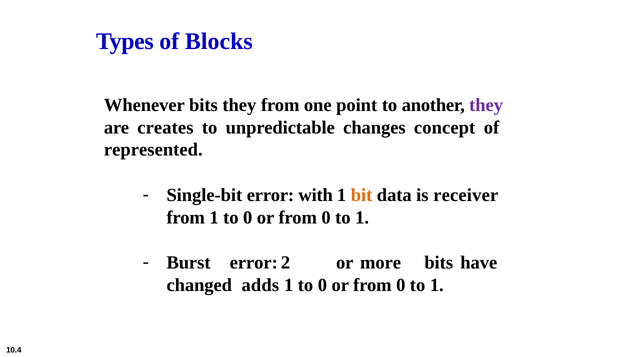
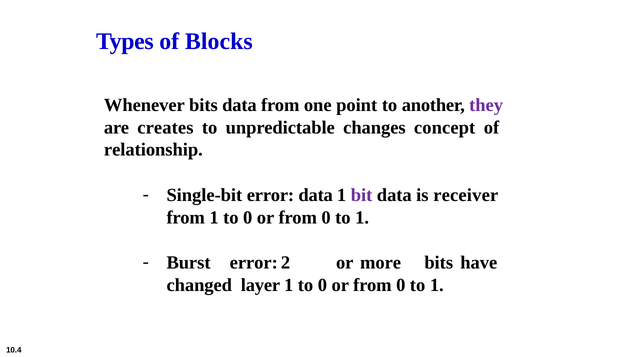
bits they: they -> data
represented: represented -> relationship
error with: with -> data
bit colour: orange -> purple
adds: adds -> layer
